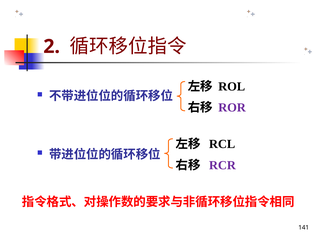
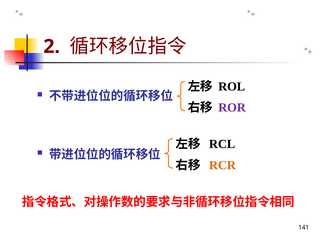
RCR colour: purple -> orange
